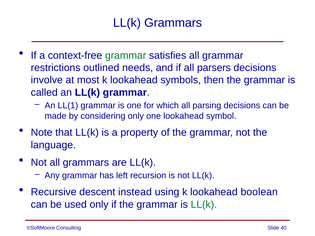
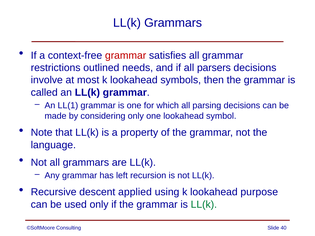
grammar at (126, 55) colour: green -> red
instead: instead -> applied
boolean: boolean -> purpose
